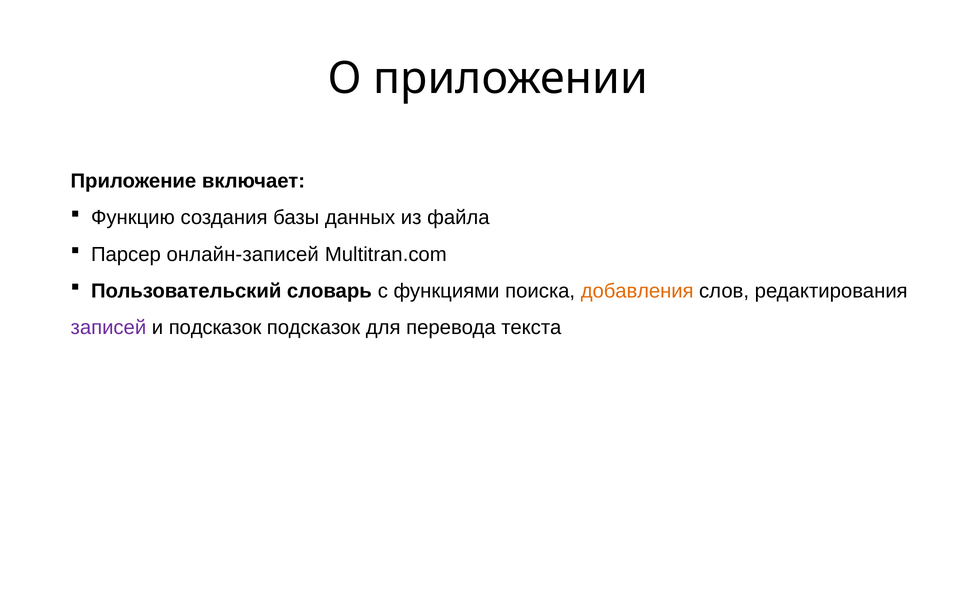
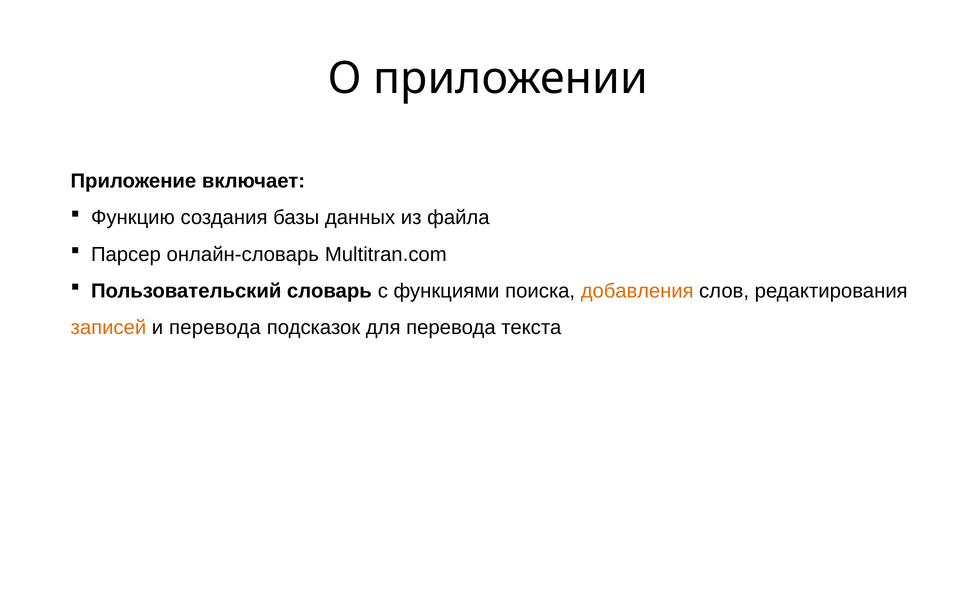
онлайн-записей: онлайн-записей -> онлайн-словарь
записей colour: purple -> orange
и подсказок: подсказок -> перевода
